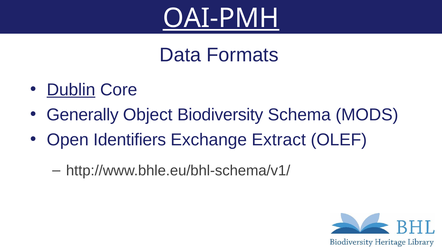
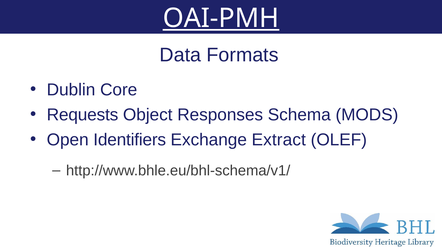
Dublin underline: present -> none
Generally: Generally -> Requests
Biodiversity: Biodiversity -> Responses
